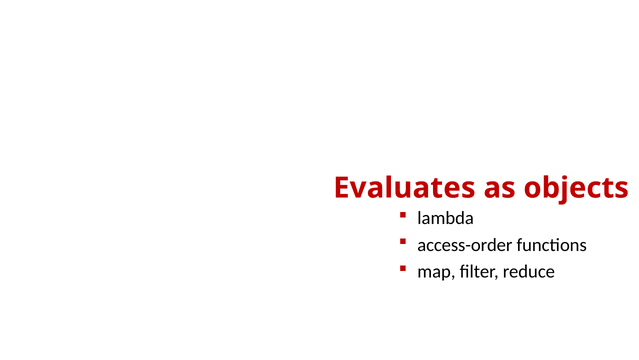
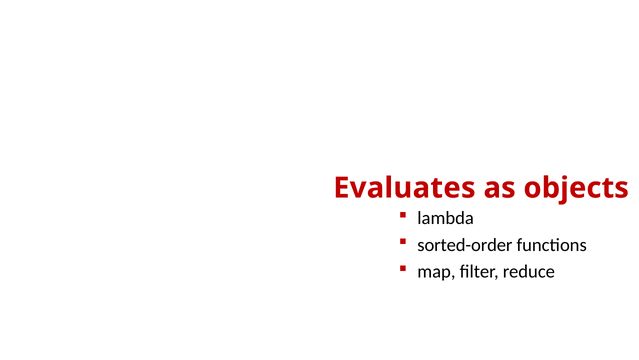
access-order: access-order -> sorted-order
